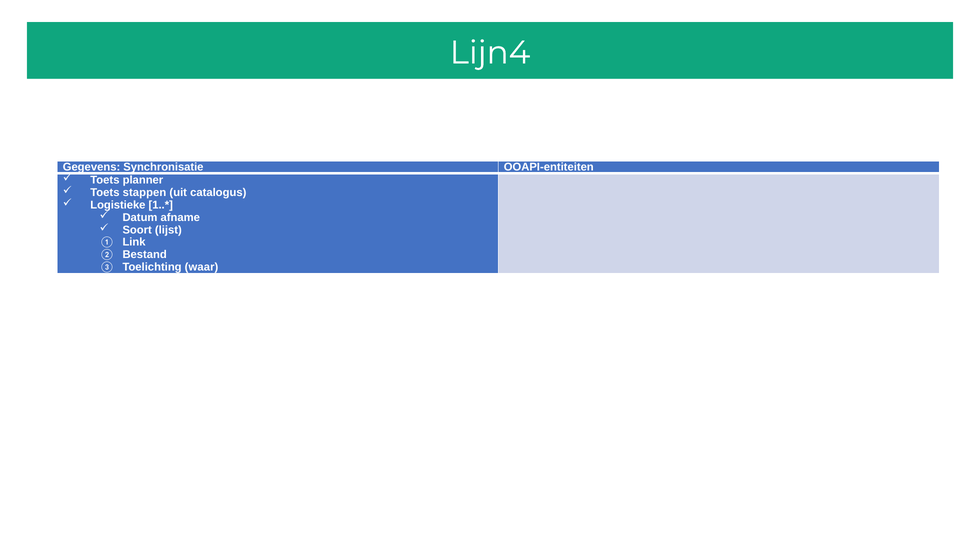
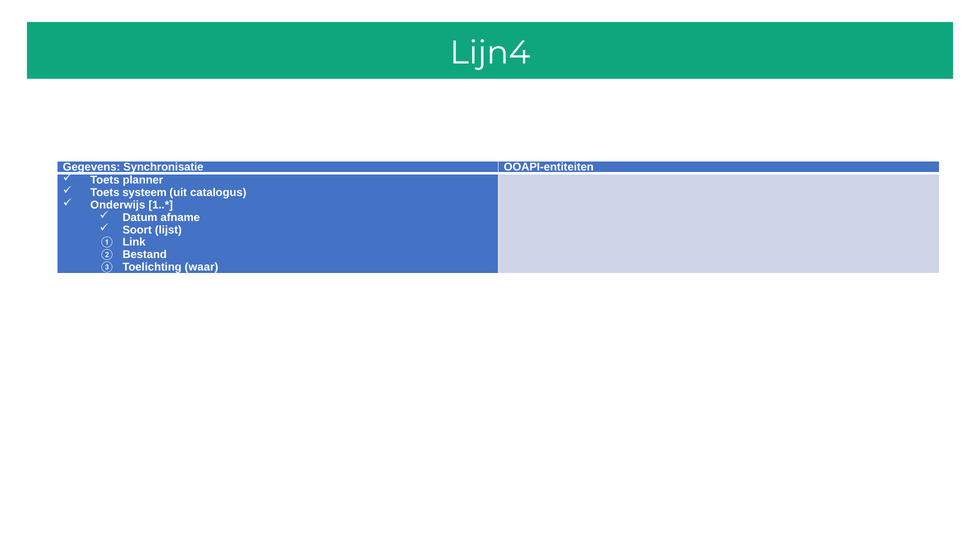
stappen: stappen -> systeem
Logistieke: Logistieke -> Onderwijs
